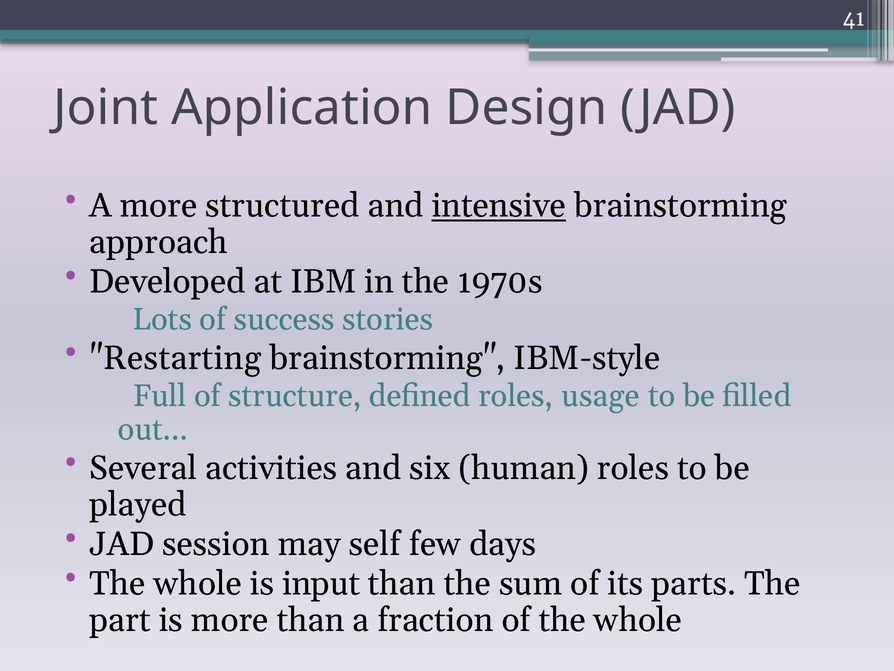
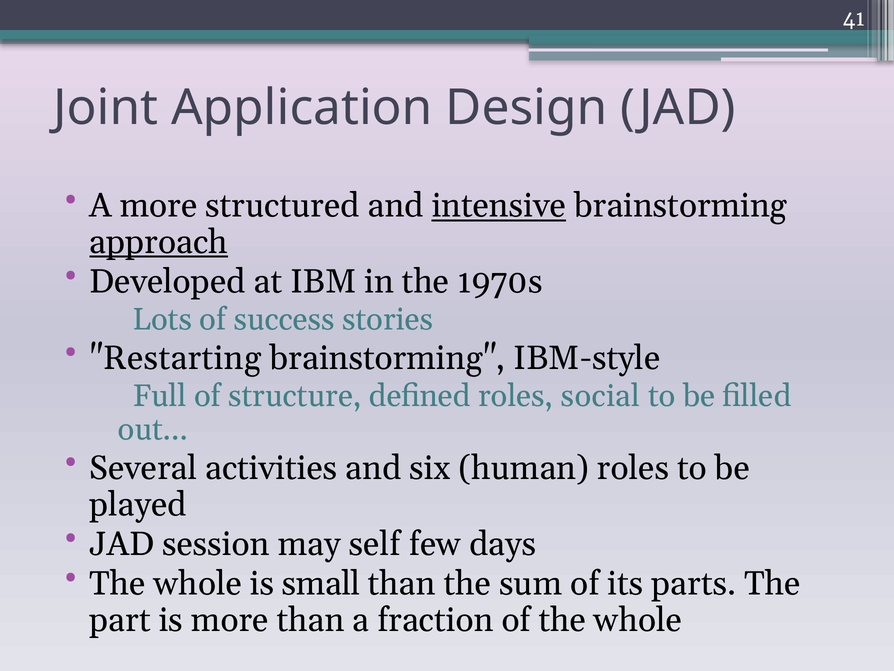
approach underline: none -> present
usage: usage -> social
input: input -> small
